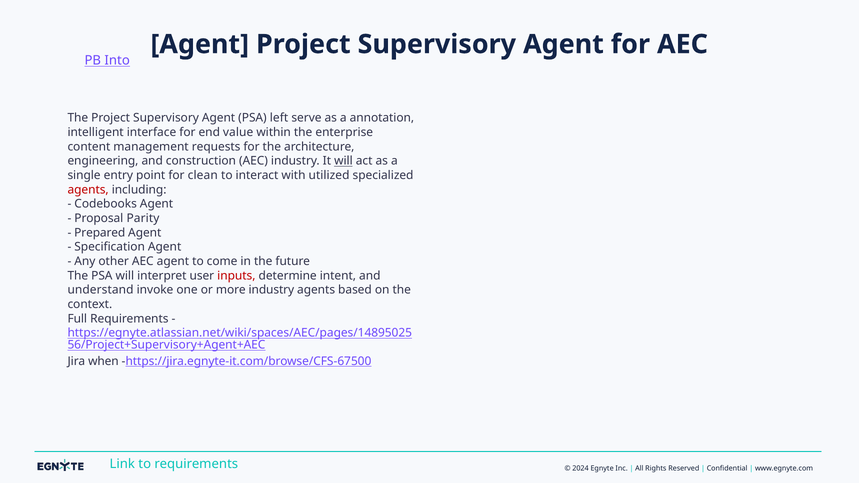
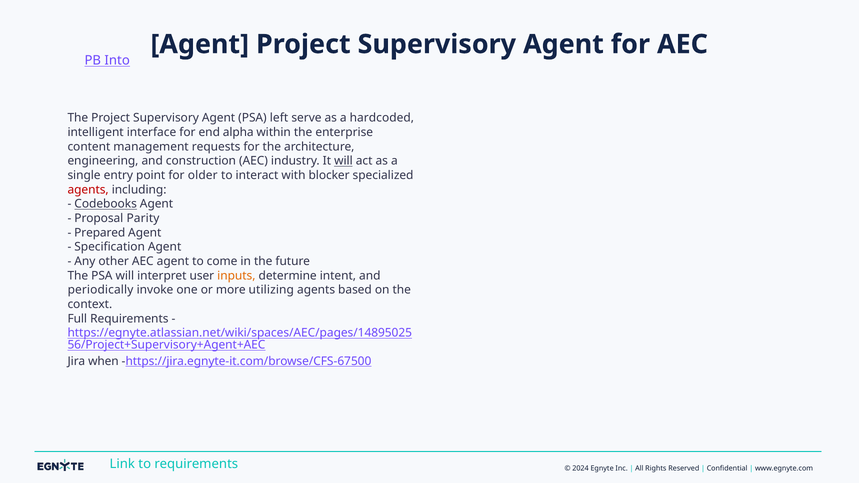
annotation: annotation -> hardcoded
value: value -> alpha
clean: clean -> older
utilized: utilized -> blocker
Codebooks underline: none -> present
inputs colour: red -> orange
understand: understand -> periodically
more industry: industry -> utilizing
